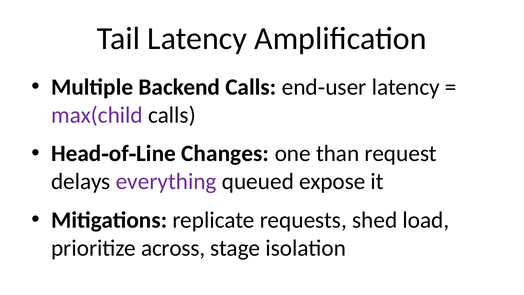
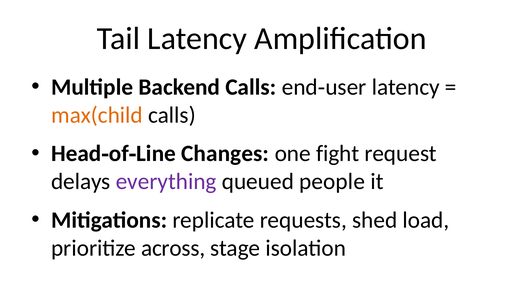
max(child colour: purple -> orange
than: than -> fight
expose: expose -> people
